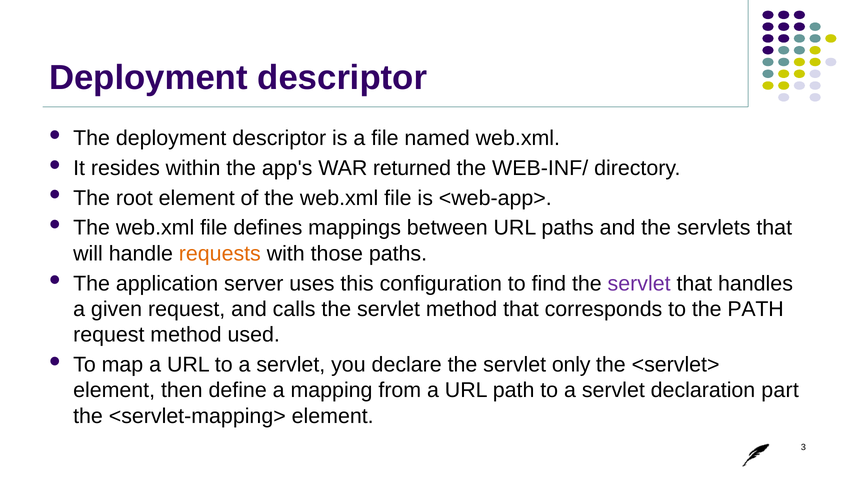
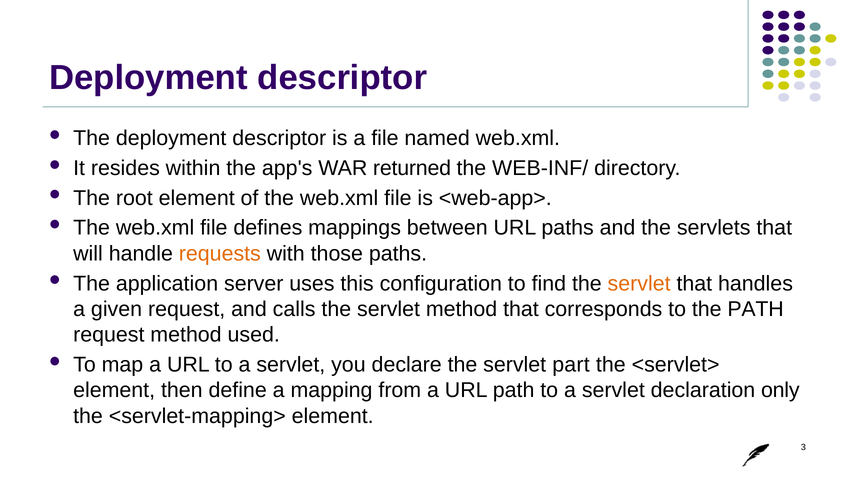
servlet at (639, 283) colour: purple -> orange
only: only -> part
part: part -> only
